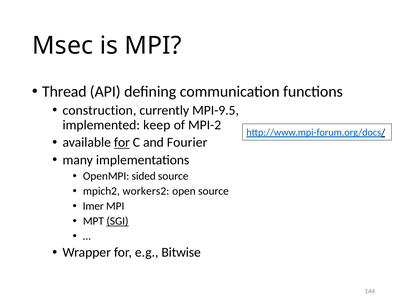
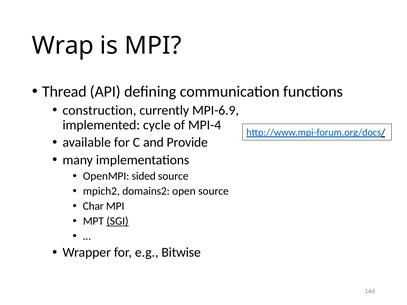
Msec: Msec -> Wrap
MPI-9.5: MPI-9.5 -> MPI-6.9
keep: keep -> cycle
MPI-2: MPI-2 -> MPI-4
for at (122, 143) underline: present -> none
Fourier: Fourier -> Provide
workers2: workers2 -> domains2
Imer: Imer -> Char
